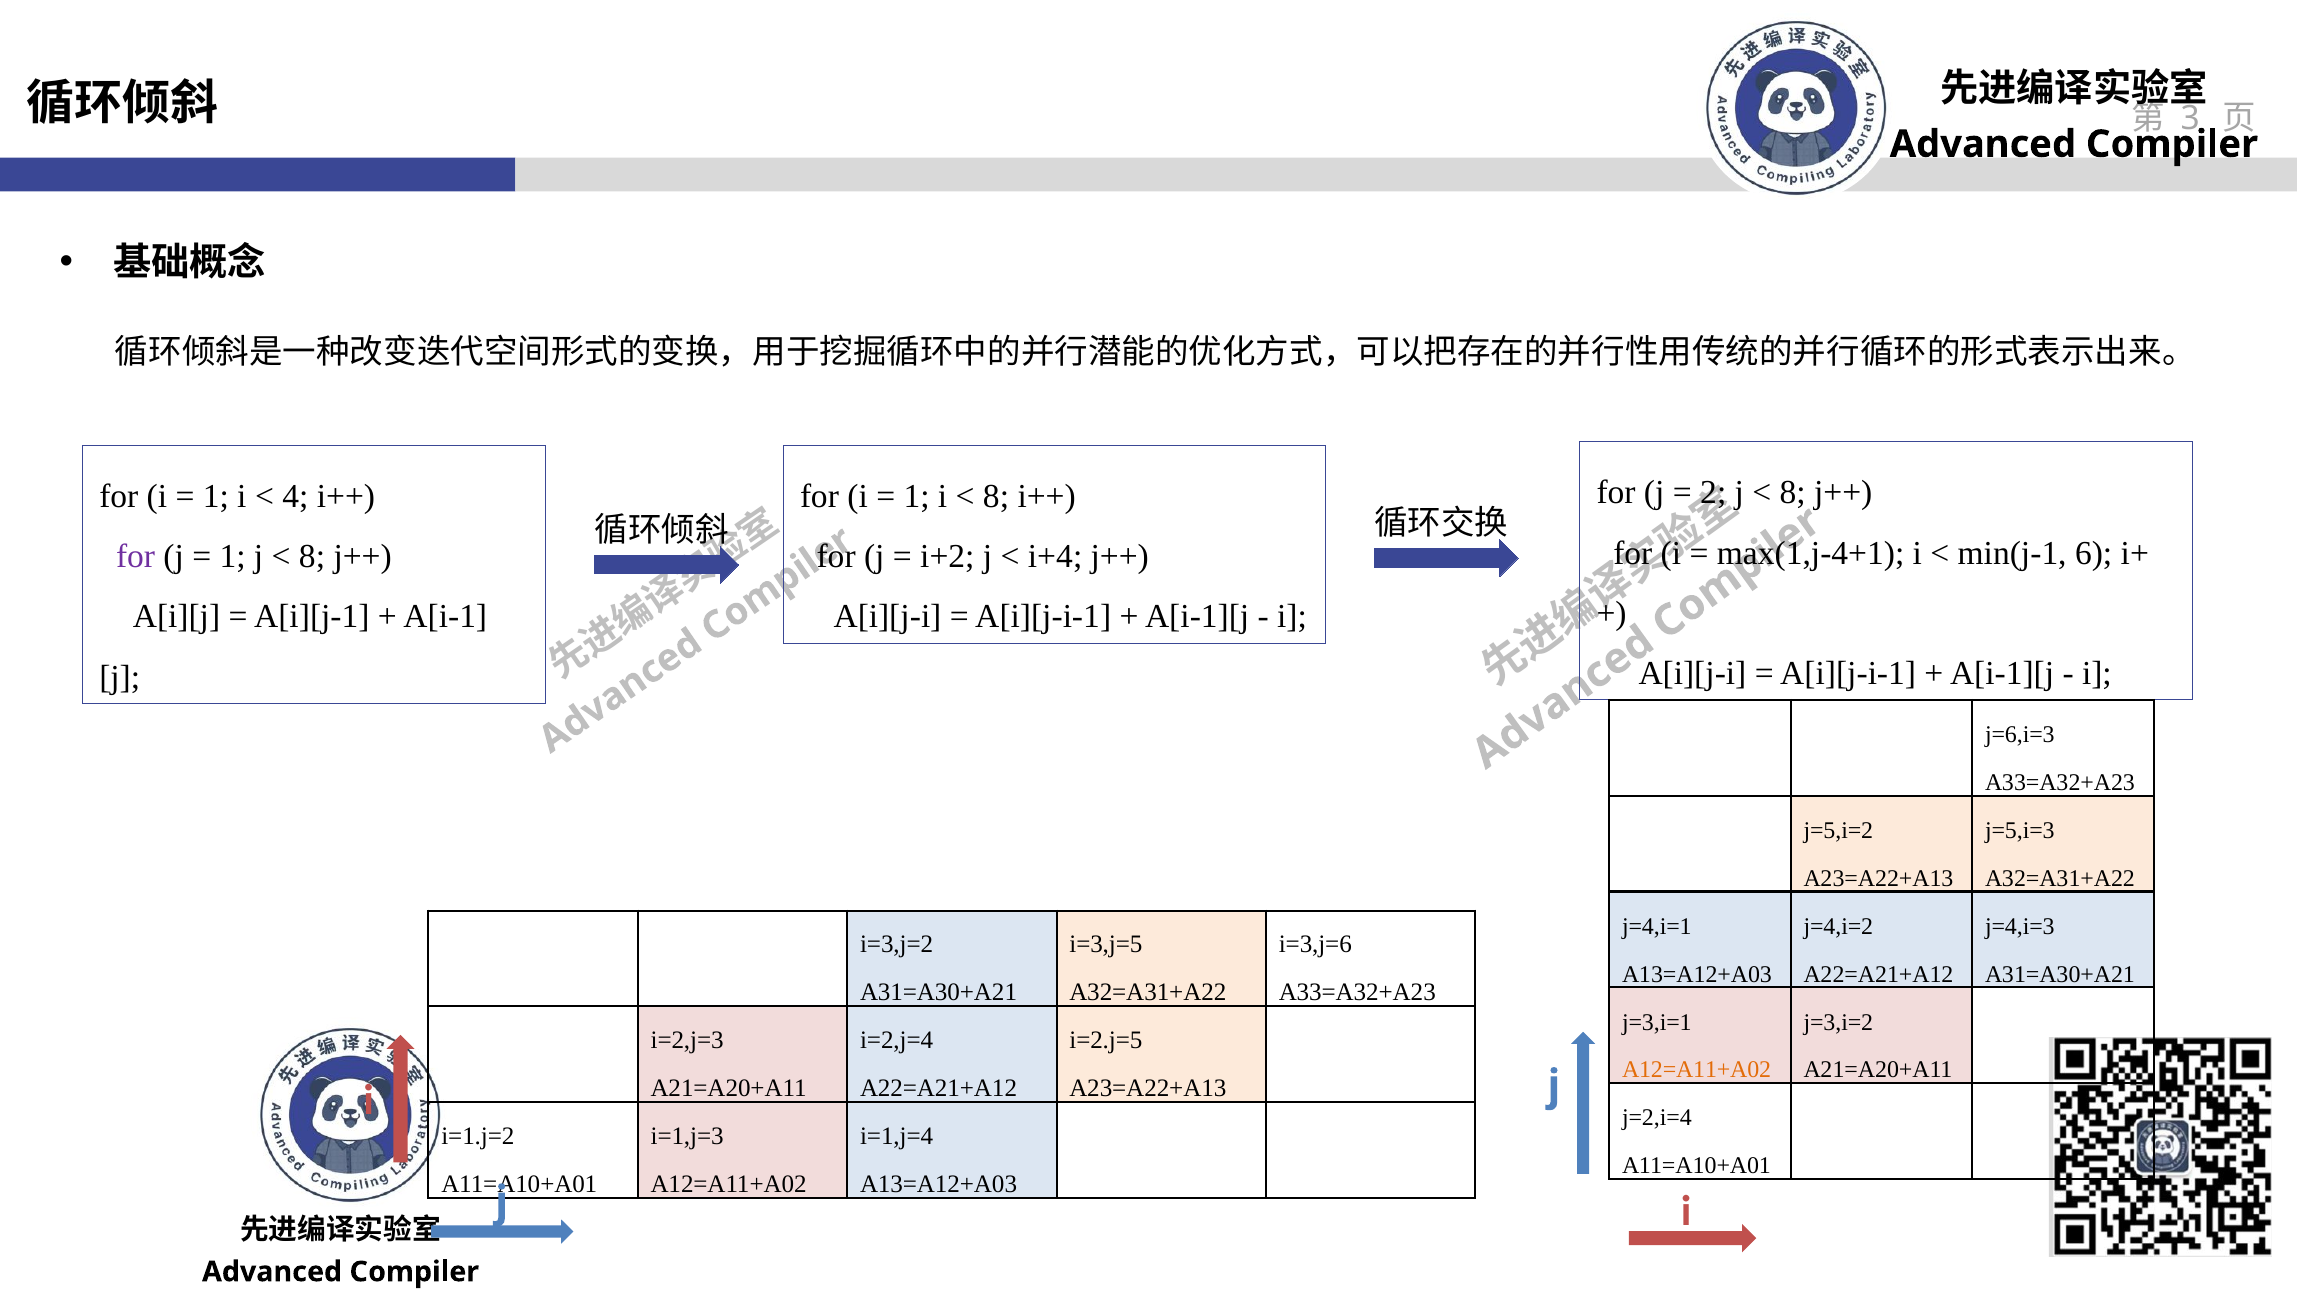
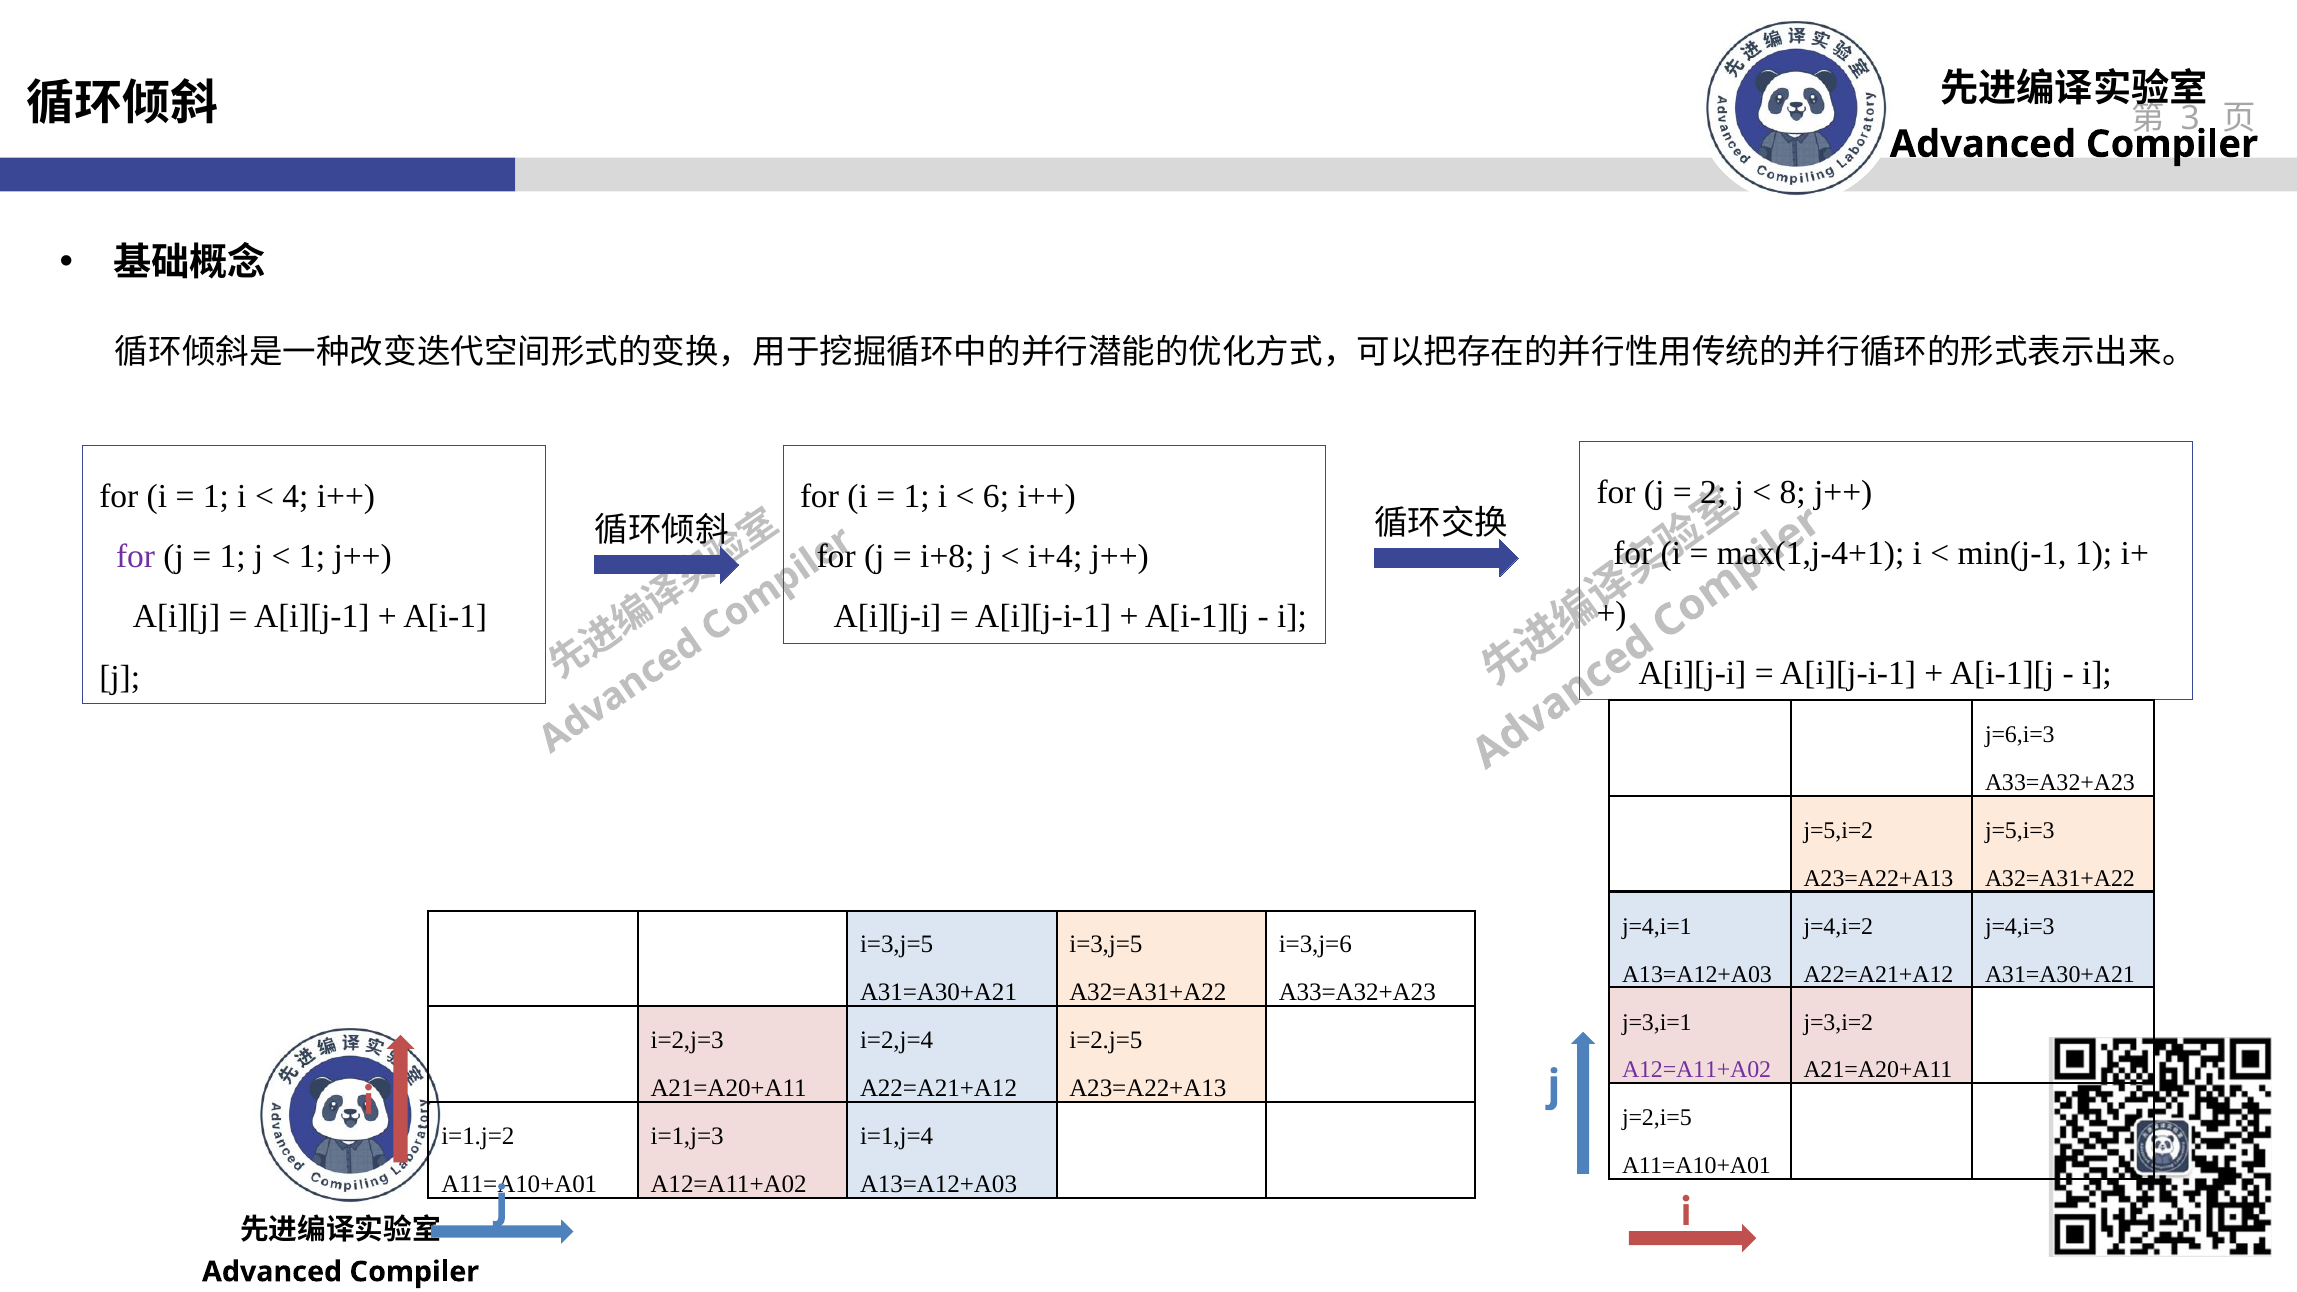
8 at (996, 496): 8 -> 6
min(j-1 6: 6 -> 1
8 at (312, 557): 8 -> 1
i+2: i+2 -> i+8
i=3,j=2 at (897, 945): i=3,j=2 -> i=3,j=5
A12=A11+A02 at (1697, 1070) colour: orange -> purple
j=2,i=4: j=2,i=4 -> j=2,i=5
